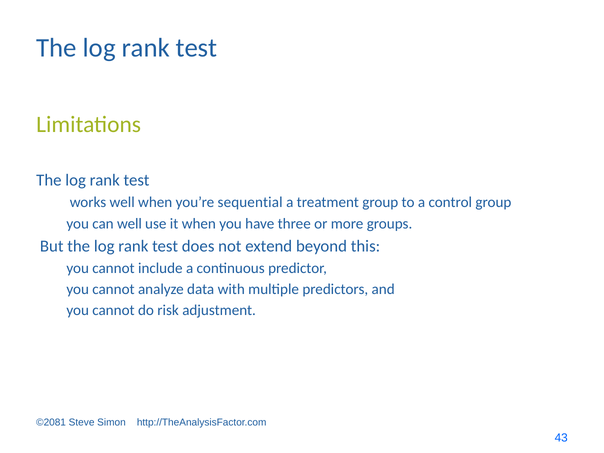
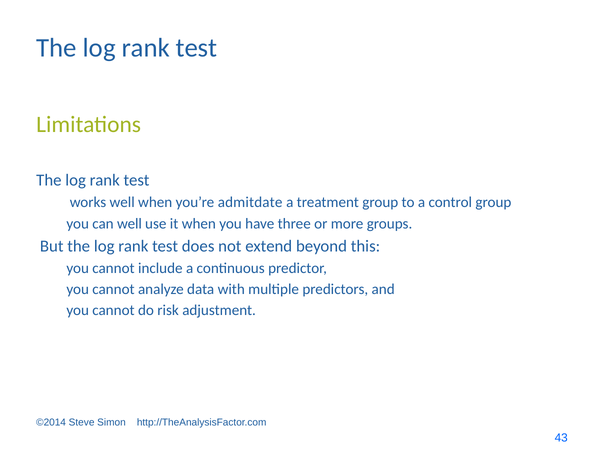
sequential: sequential -> admitdate
©2081: ©2081 -> ©2014
